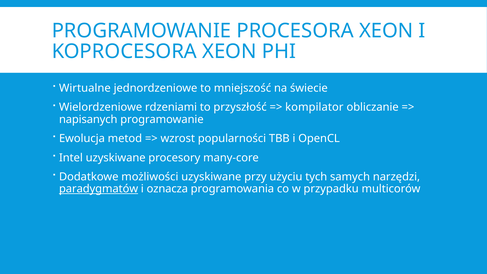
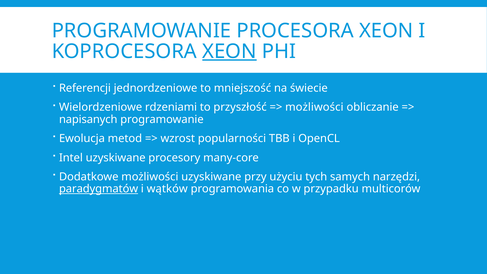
XEON at (229, 51) underline: none -> present
Wirtualne: Wirtualne -> Referencji
kompilator at (314, 107): kompilator -> możliwości
oznacza: oznacza -> wątków
